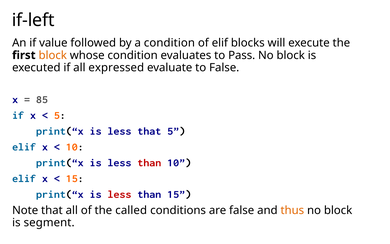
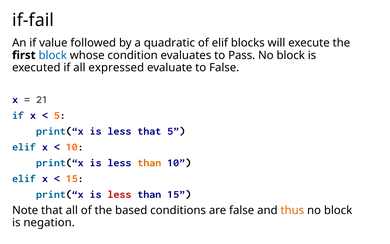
if-left: if-left -> if-fail
a condition: condition -> quadratic
block at (53, 55) colour: orange -> blue
85: 85 -> 21
than at (149, 162) colour: red -> orange
called: called -> based
segment: segment -> negation
